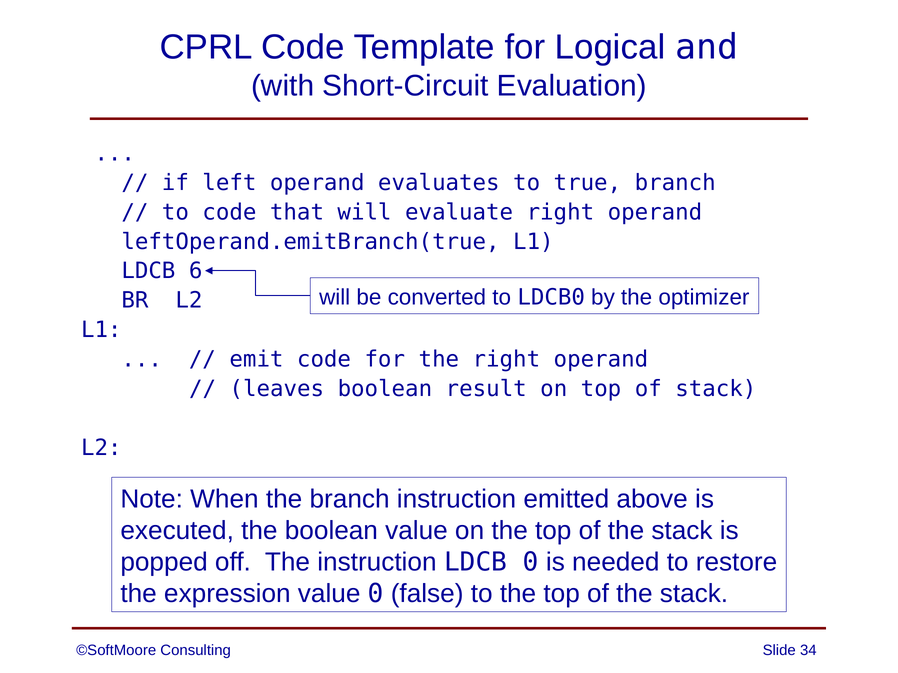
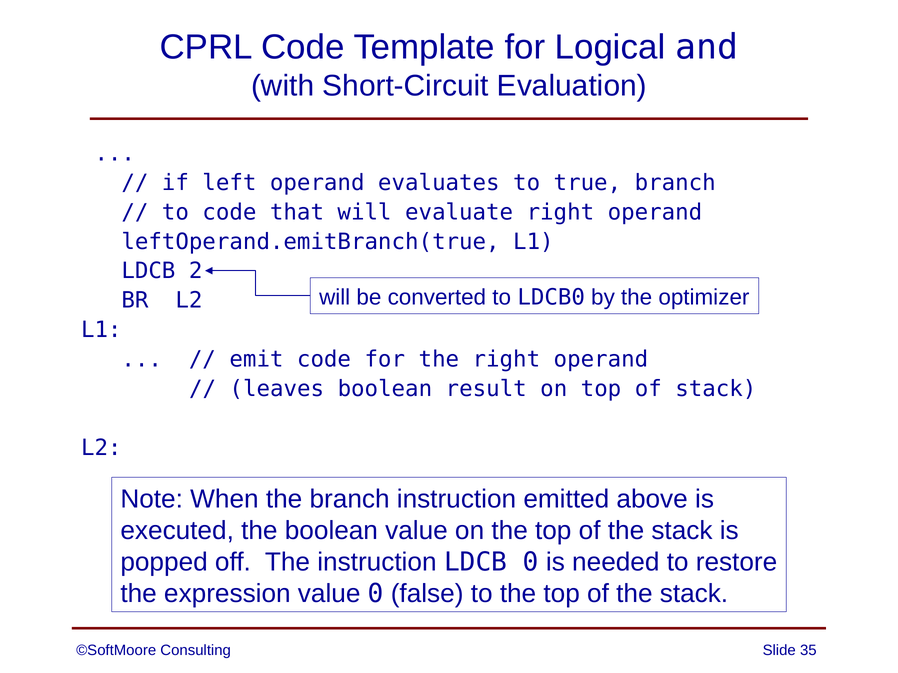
6: 6 -> 2
34: 34 -> 35
